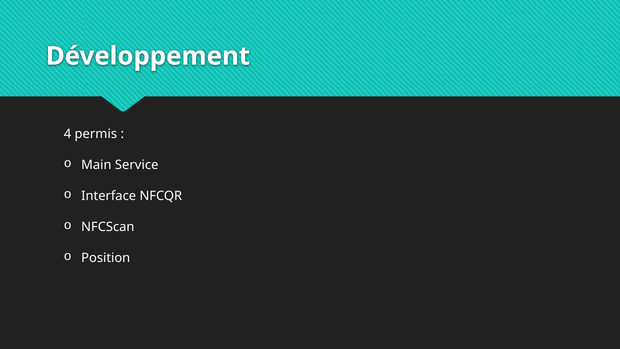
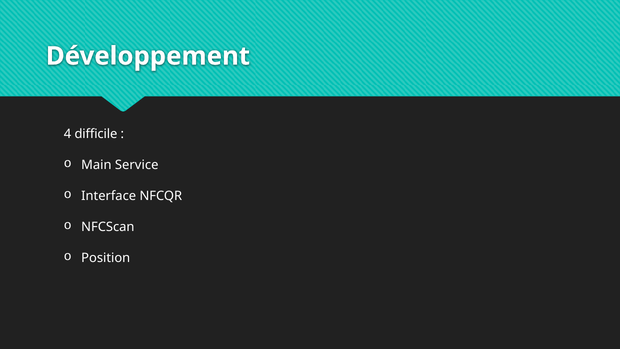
permis: permis -> difficile
